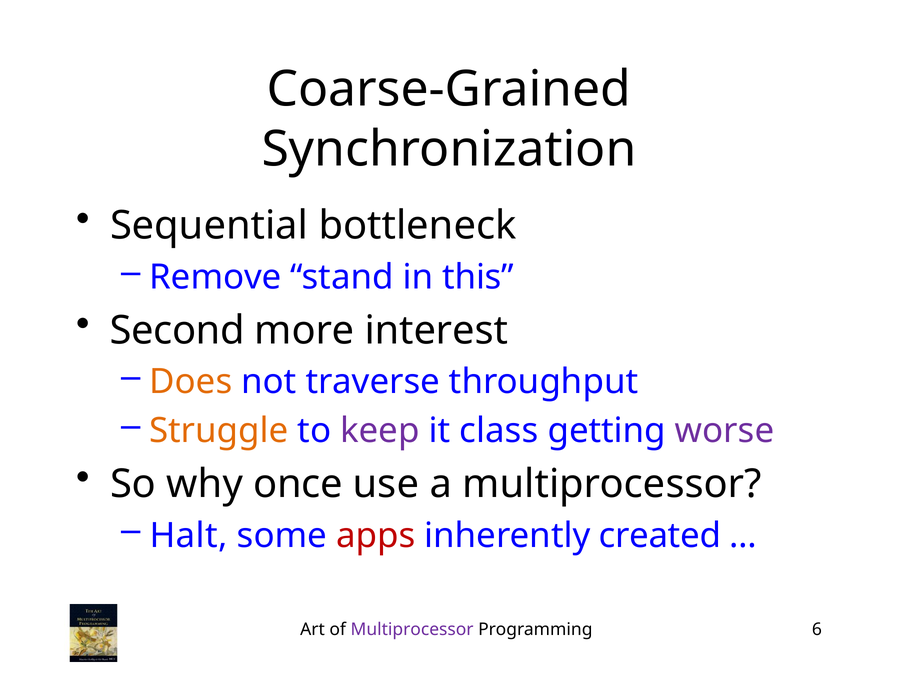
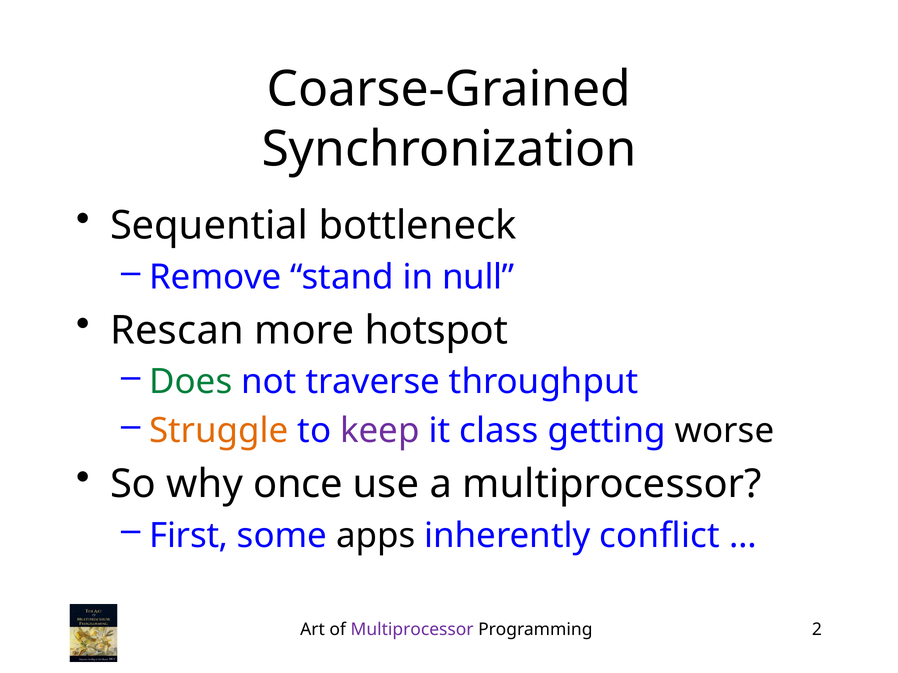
this: this -> null
Second: Second -> Rescan
interest: interest -> hotspot
Does colour: orange -> green
worse colour: purple -> black
Halt: Halt -> First
apps colour: red -> black
created: created -> conflict
6: 6 -> 2
